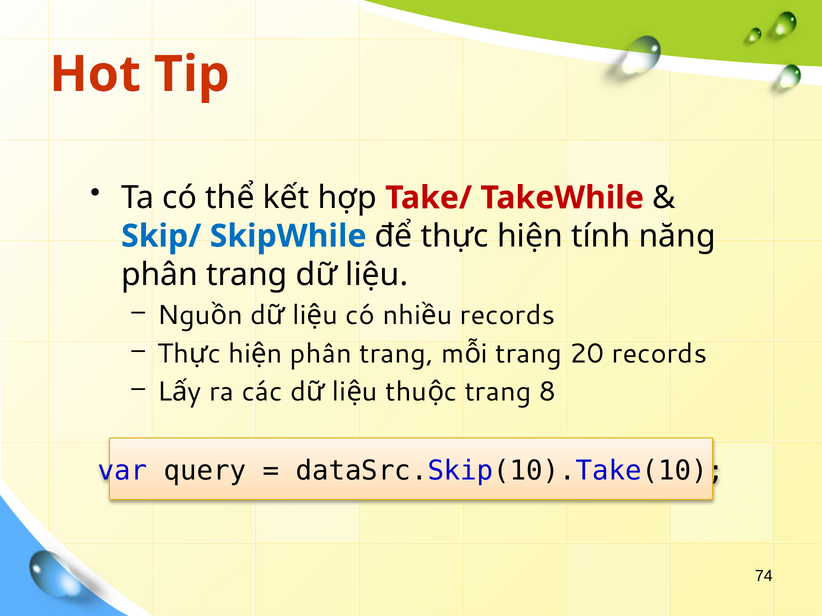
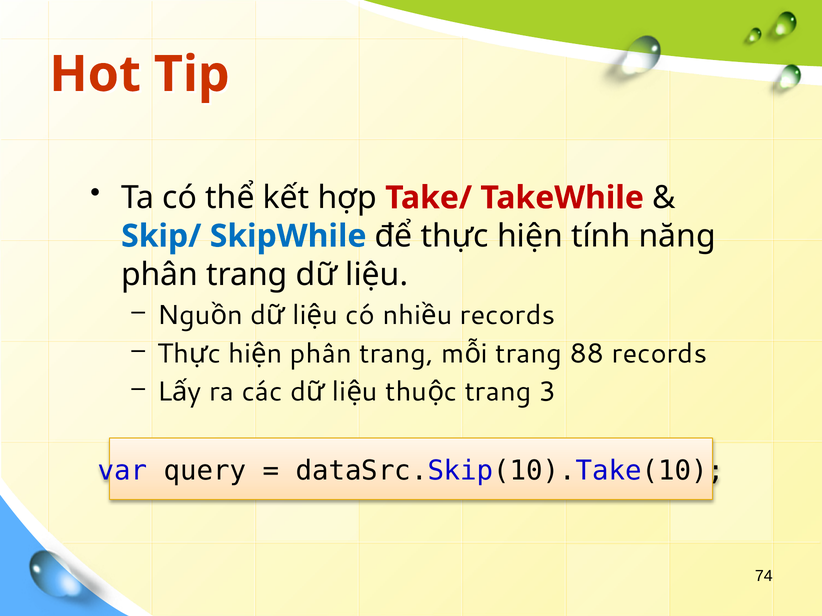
20: 20 -> 88
8: 8 -> 3
